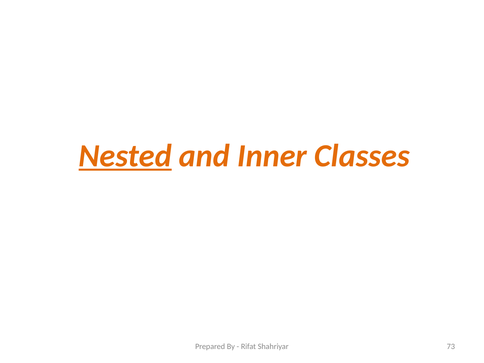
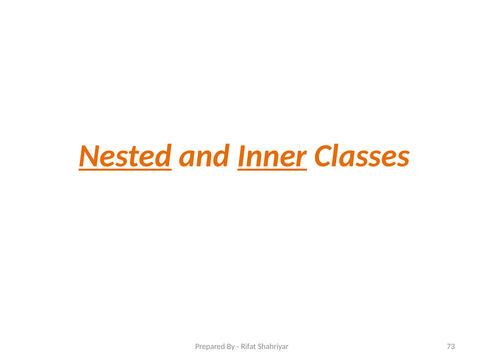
Inner underline: none -> present
